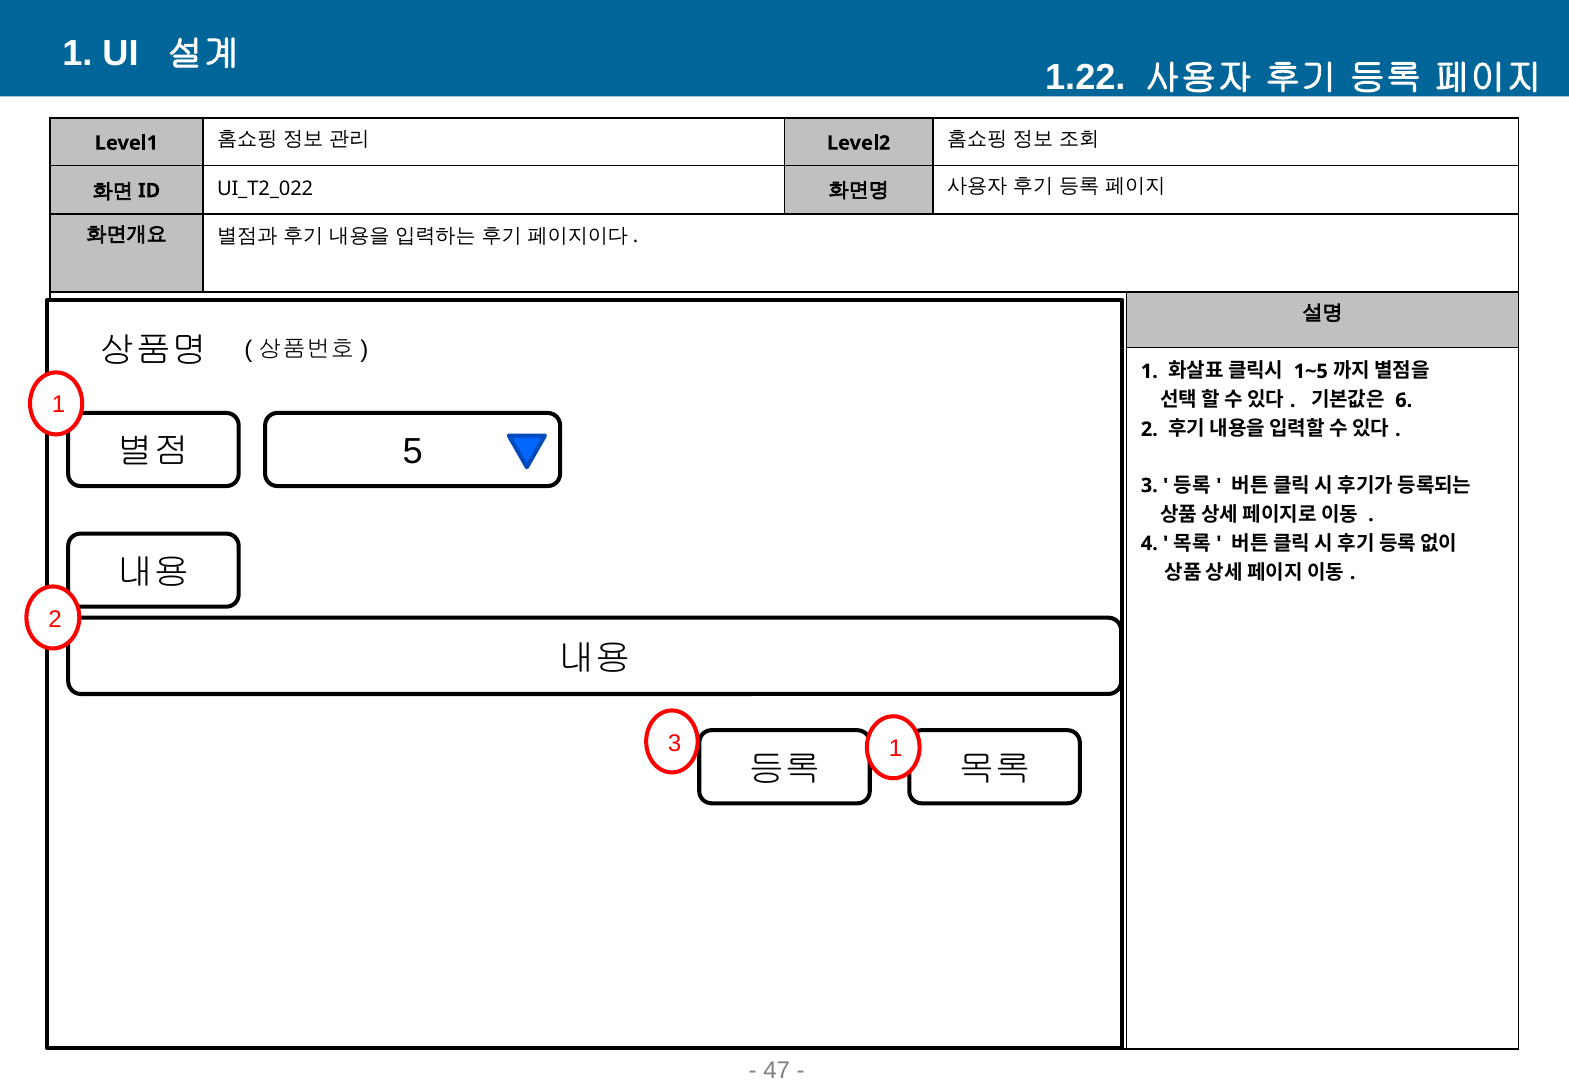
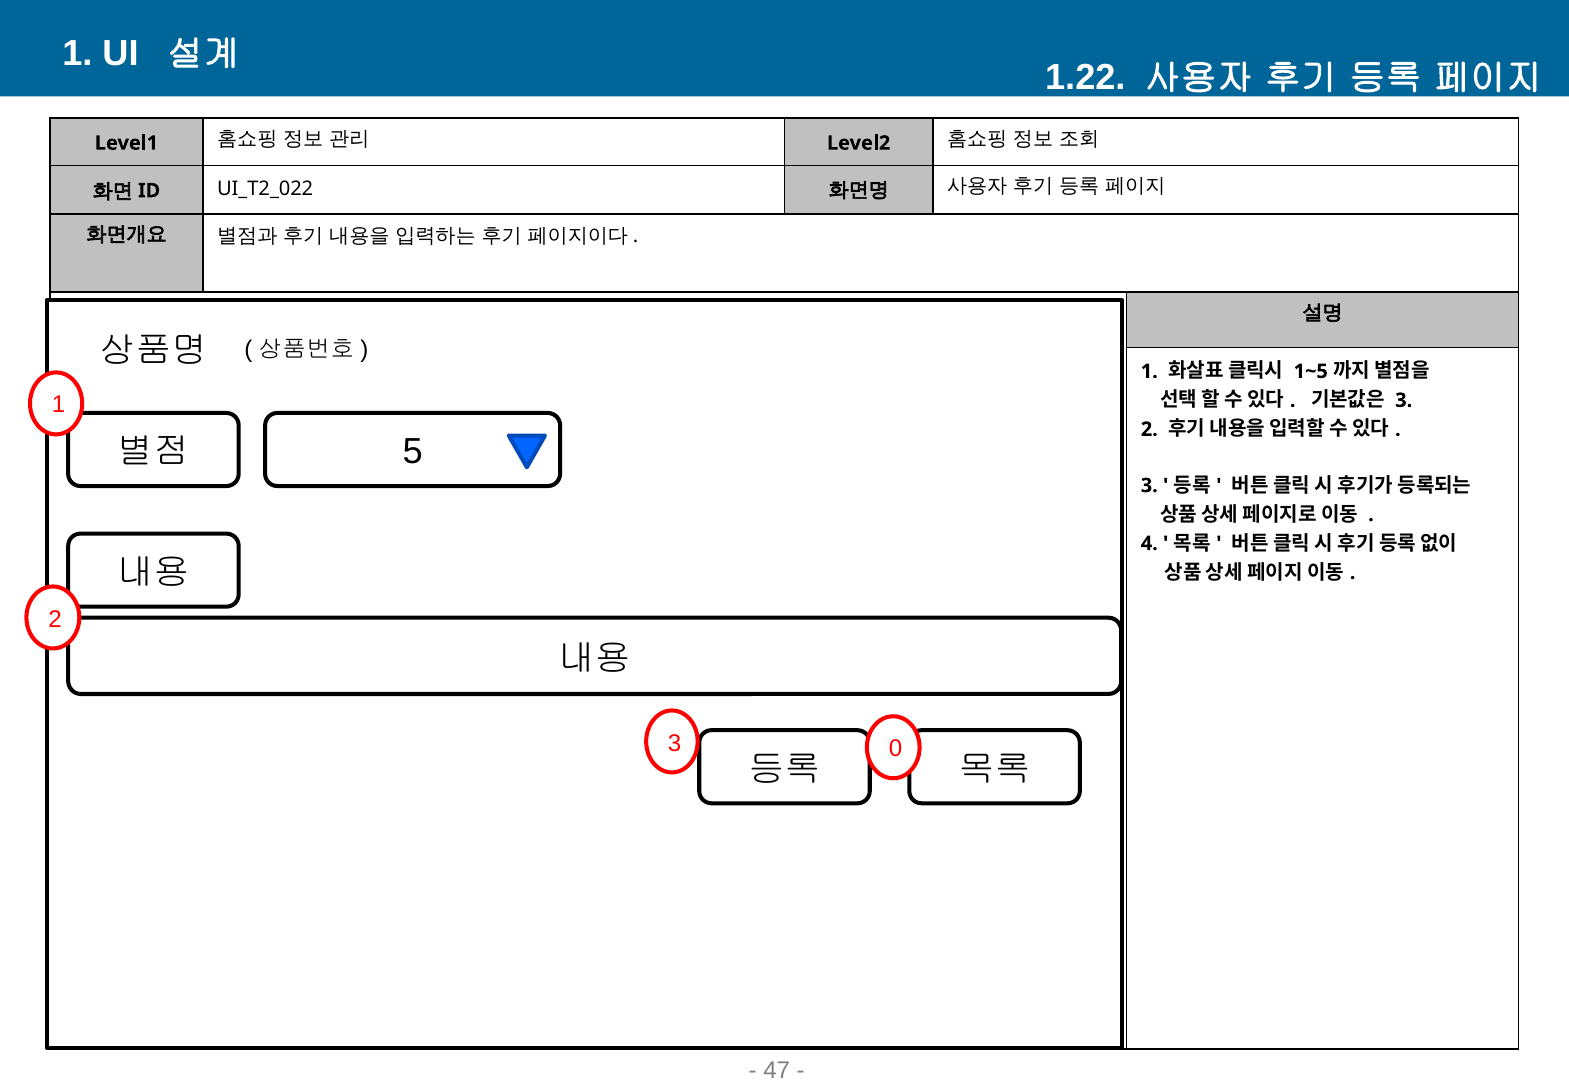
6 at (1404, 400): 6 -> 3
3 1: 1 -> 0
